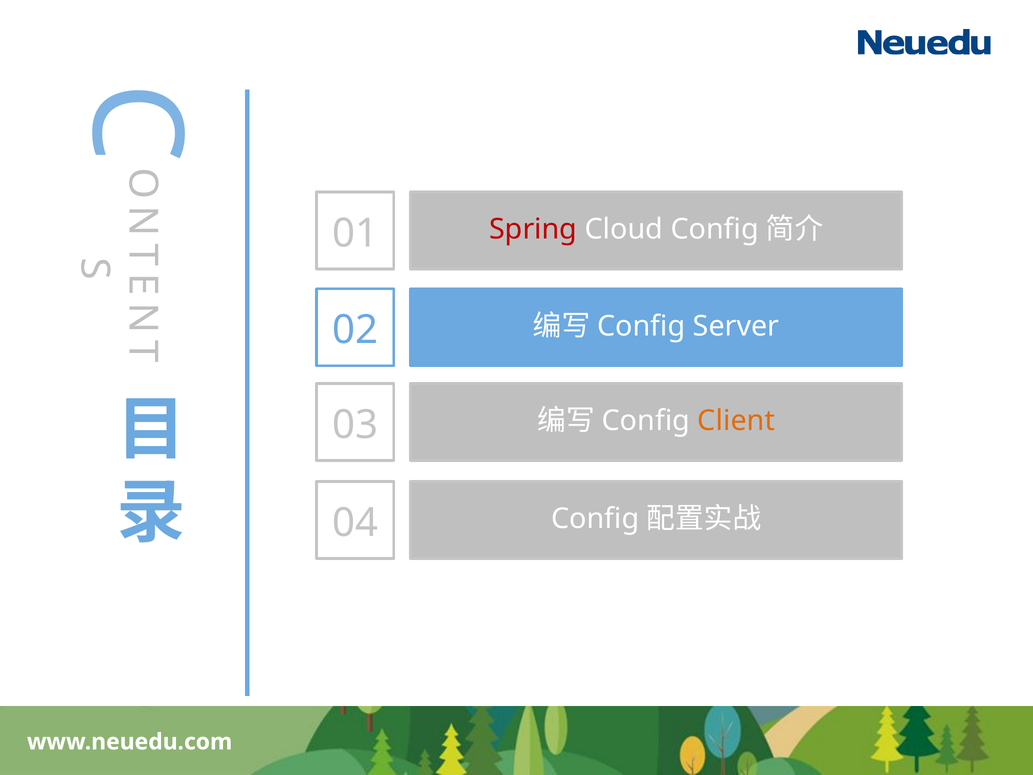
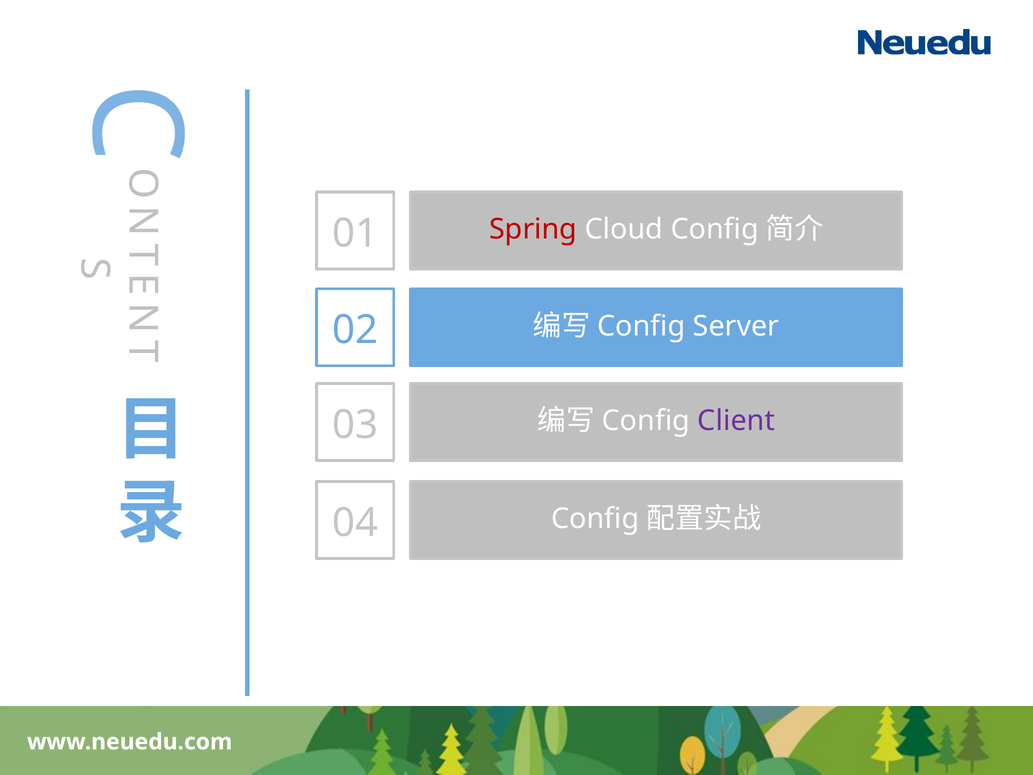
Client colour: orange -> purple
